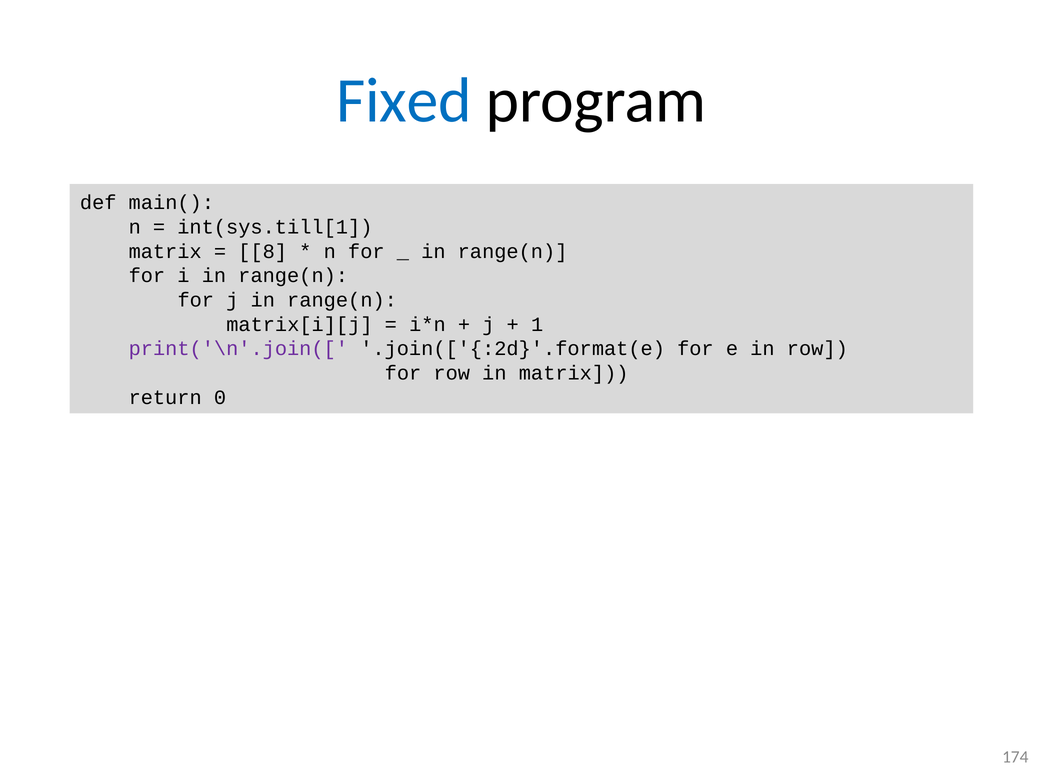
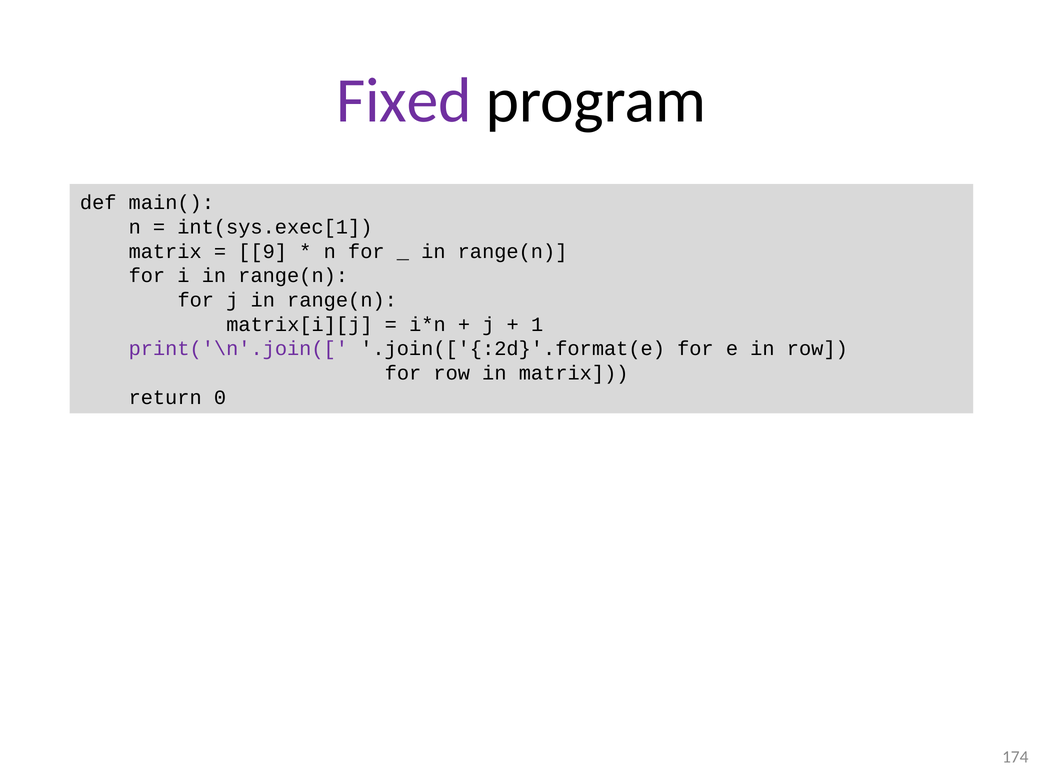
Fixed colour: blue -> purple
int(sys.till[1: int(sys.till[1 -> int(sys.exec[1
8: 8 -> 9
